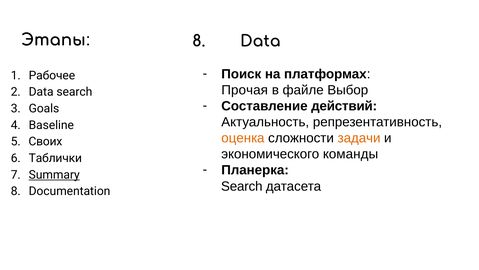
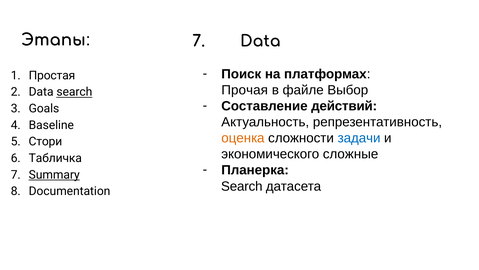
8 at (199, 41): 8 -> 7
Рабочее: Рабочее -> Простая
search at (74, 92) underline: none -> present
задачи colour: orange -> blue
Своих: Своих -> Стори
команды: команды -> сложные
Таблички: Таблички -> Табличка
